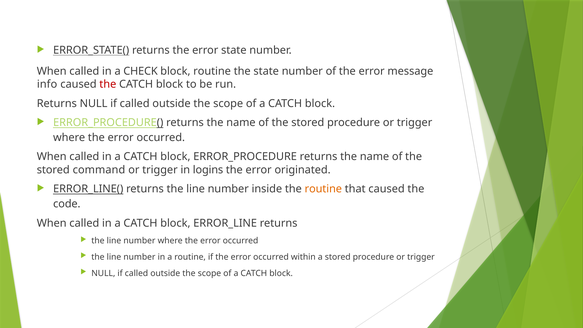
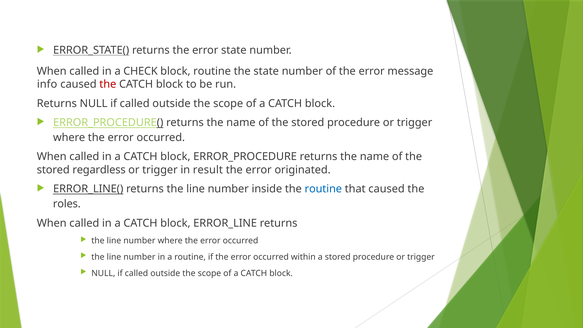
command: command -> regardless
logins: logins -> result
routine at (323, 189) colour: orange -> blue
code: code -> roles
